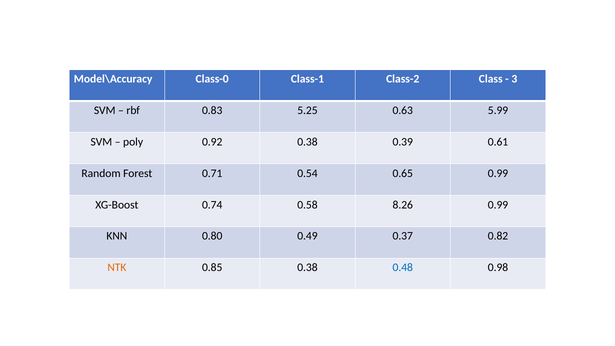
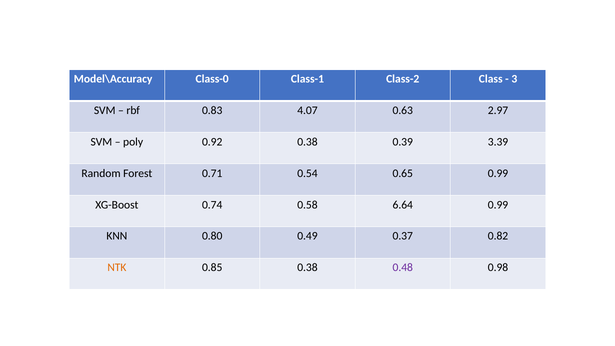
5.25: 5.25 -> 4.07
5.99: 5.99 -> 2.97
0.61: 0.61 -> 3.39
8.26: 8.26 -> 6.64
0.48 colour: blue -> purple
